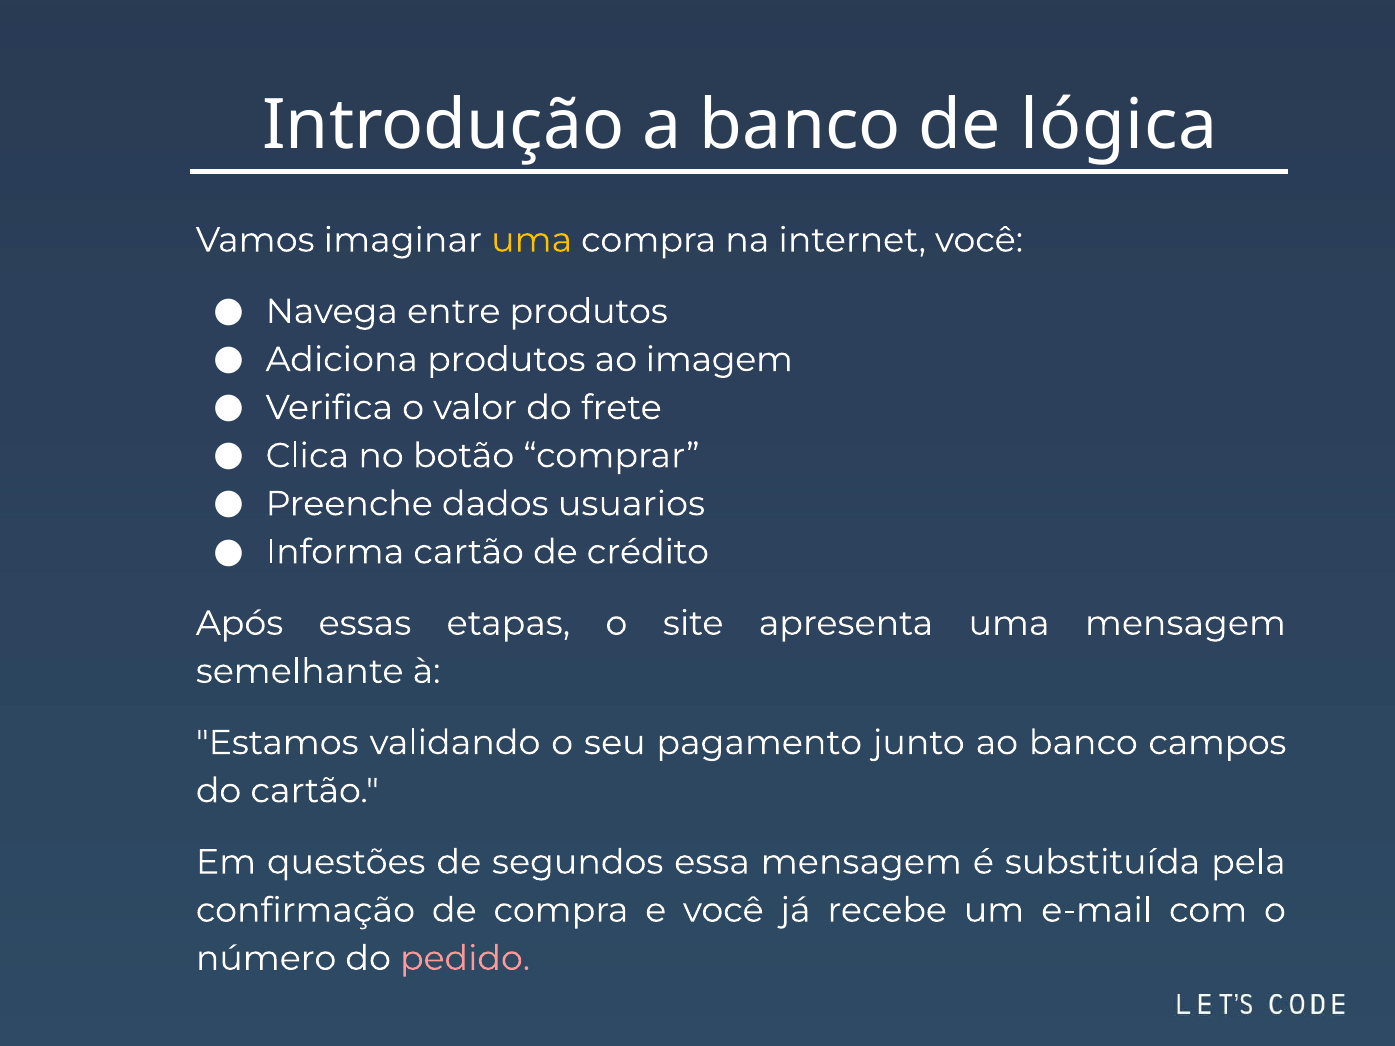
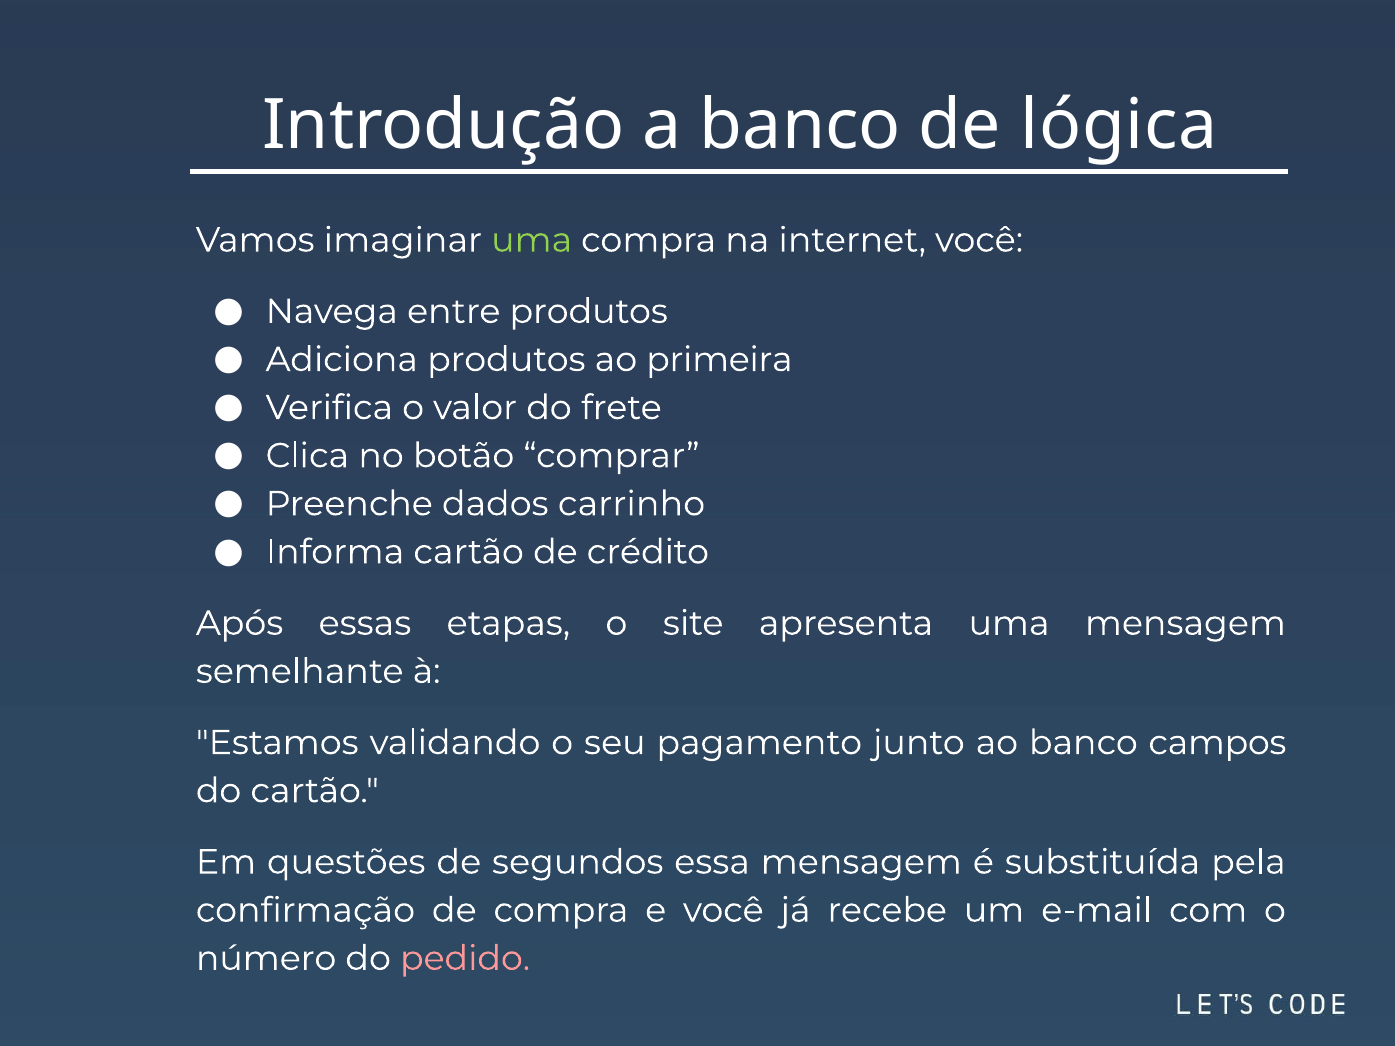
uma at (532, 240) colour: yellow -> light green
imagem: imagem -> primeira
usuarios: usuarios -> carrinho
